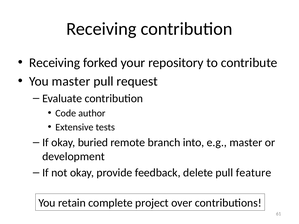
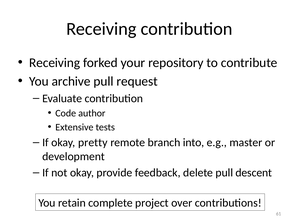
You master: master -> archive
buried: buried -> pretty
feature: feature -> descent
